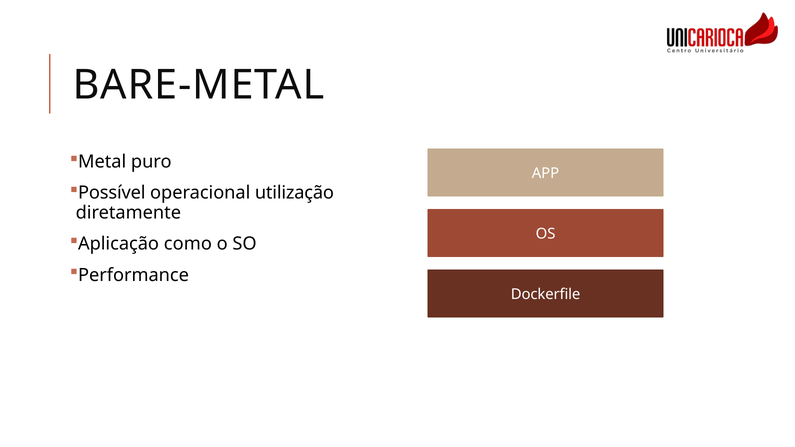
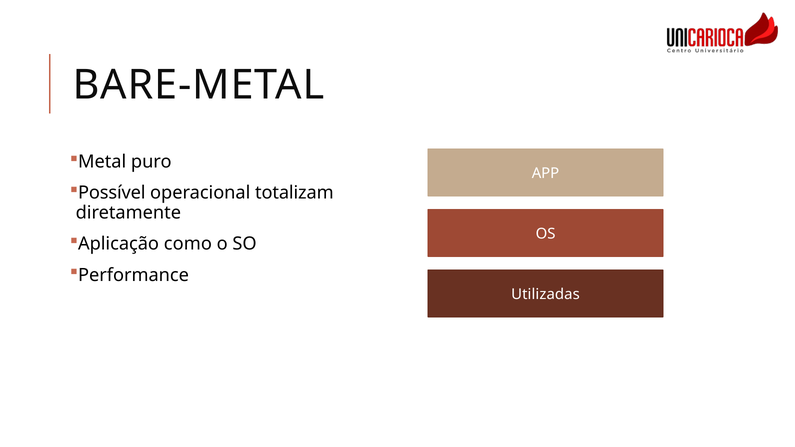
utilização: utilização -> totalizam
Dockerfile: Dockerfile -> Utilizadas
